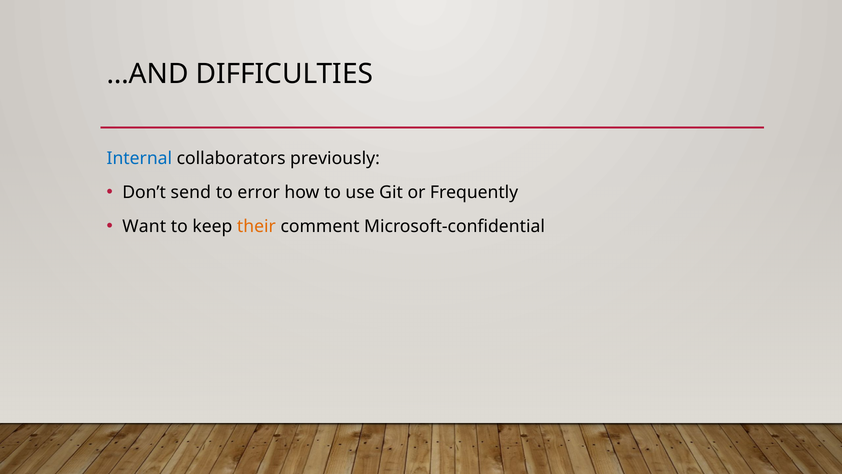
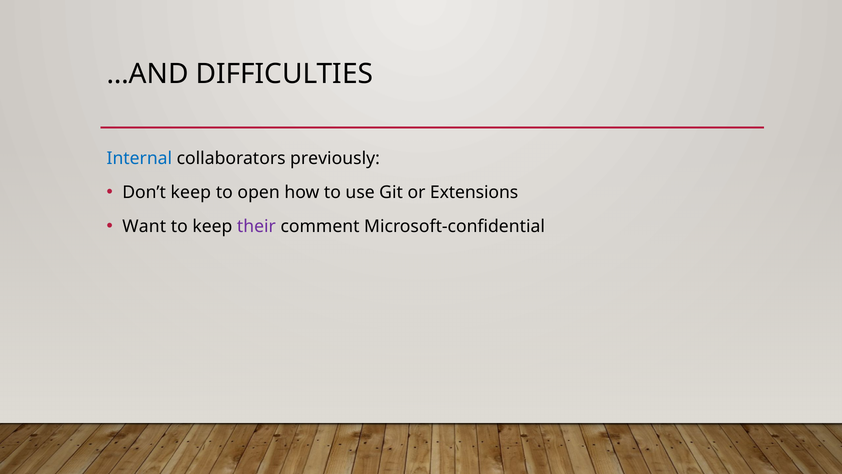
Don’t send: send -> keep
error: error -> open
Frequently: Frequently -> Extensions
their colour: orange -> purple
